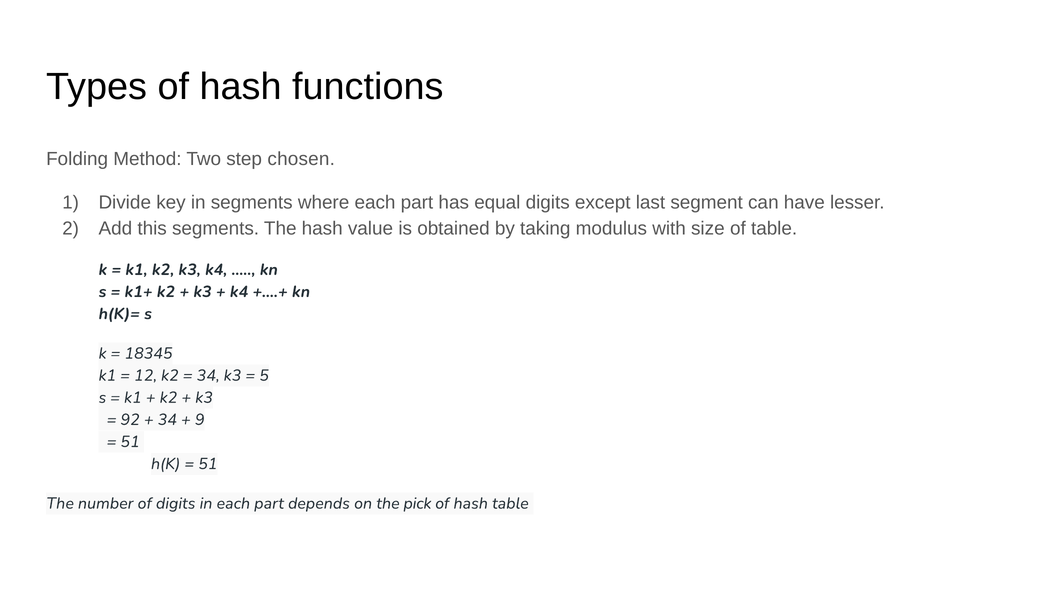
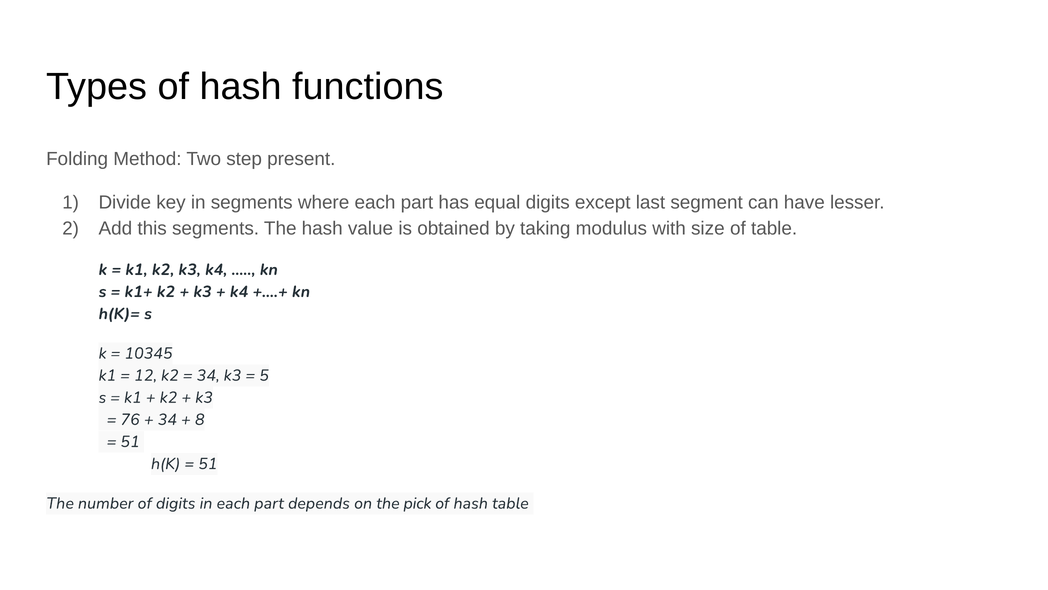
chosen: chosen -> present
18345: 18345 -> 10345
92: 92 -> 76
9: 9 -> 8
